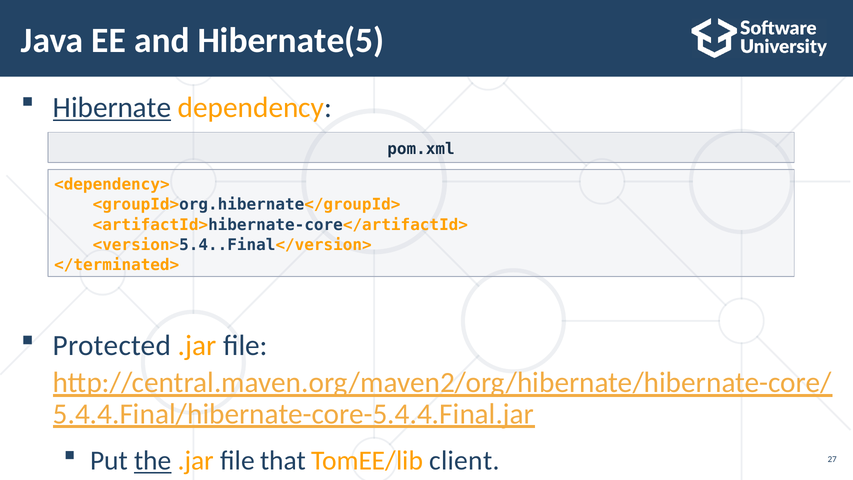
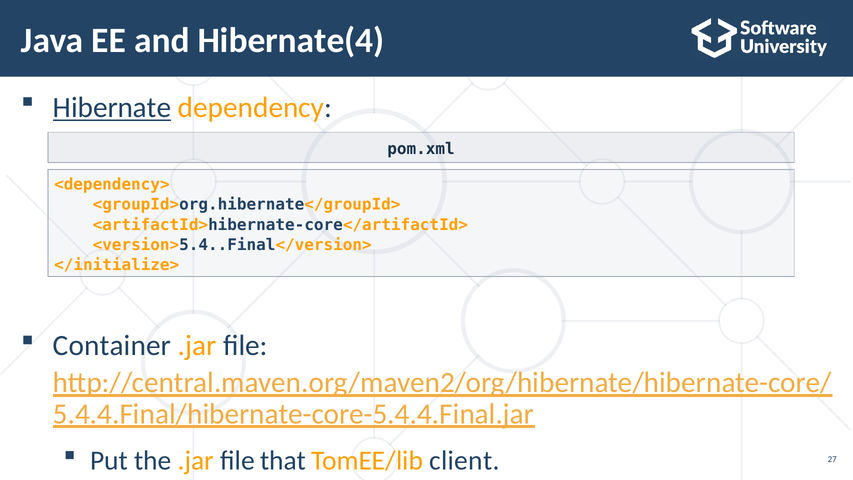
Hibernate(5: Hibernate(5 -> Hibernate(4
</terminated>: </terminated> -> </initialize>
Protected: Protected -> Container
the underline: present -> none
